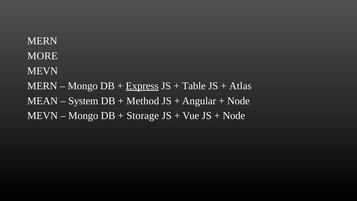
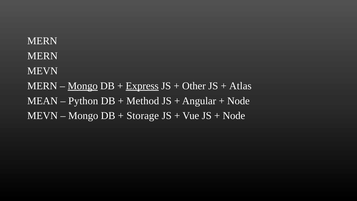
MORE at (42, 56): MORE -> MERN
Mongo at (83, 86) underline: none -> present
Table: Table -> Other
System: System -> Python
